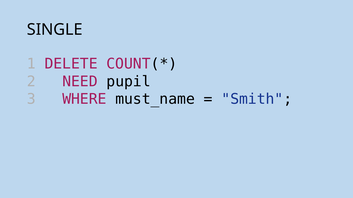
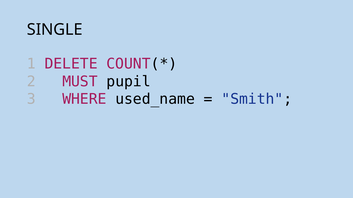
NEED: NEED -> MUST
must_name: must_name -> used_name
